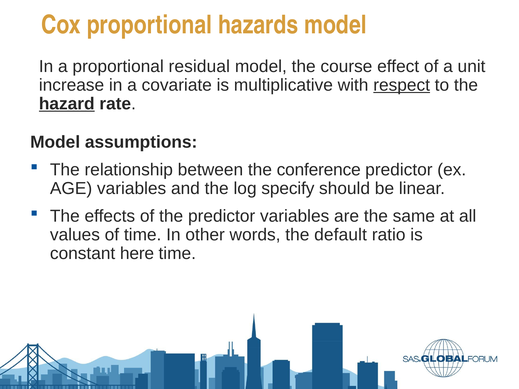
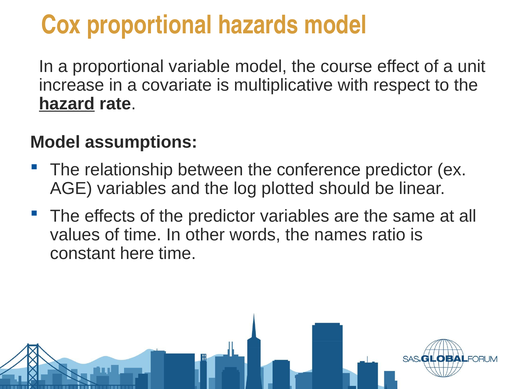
residual: residual -> variable
respect underline: present -> none
specify: specify -> plotted
default: default -> names
